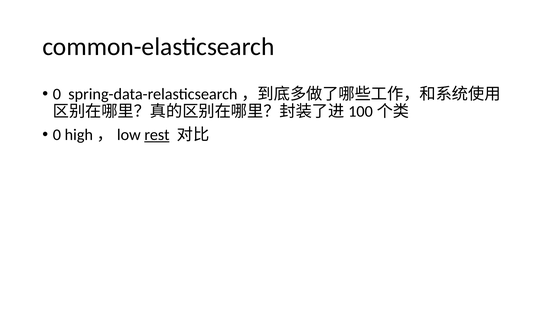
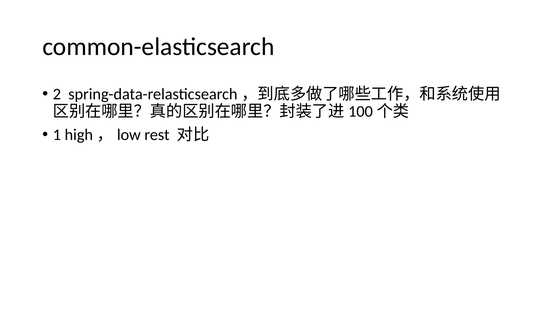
0 at (57, 94): 0 -> 2
0 at (57, 135): 0 -> 1
rest underline: present -> none
